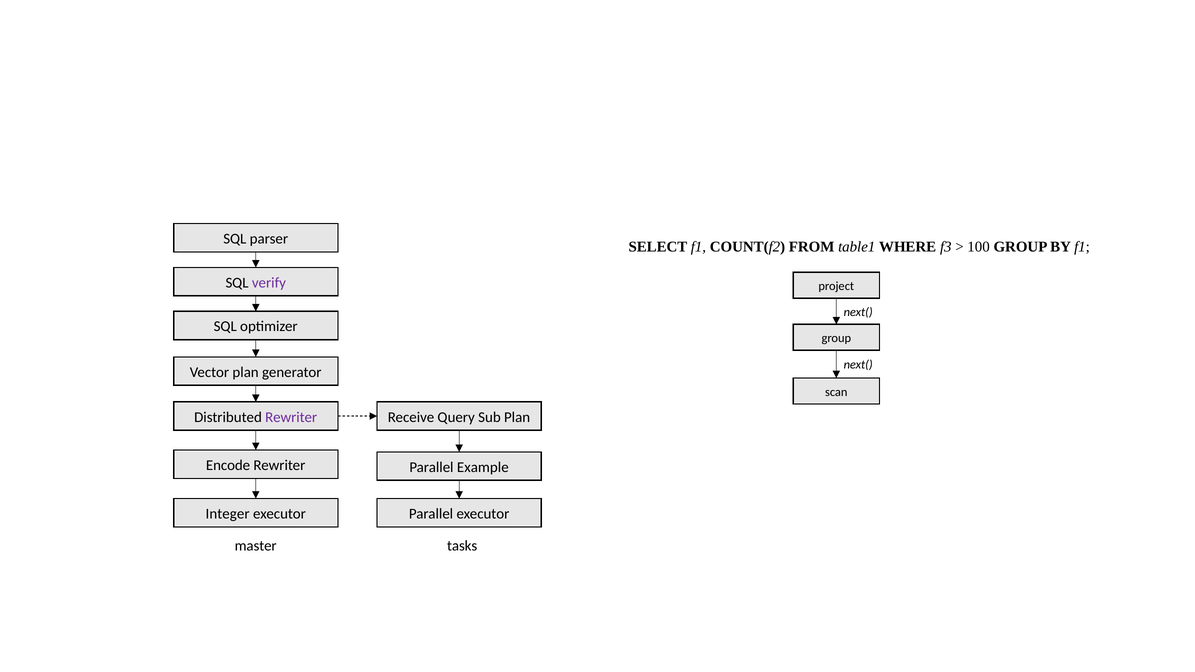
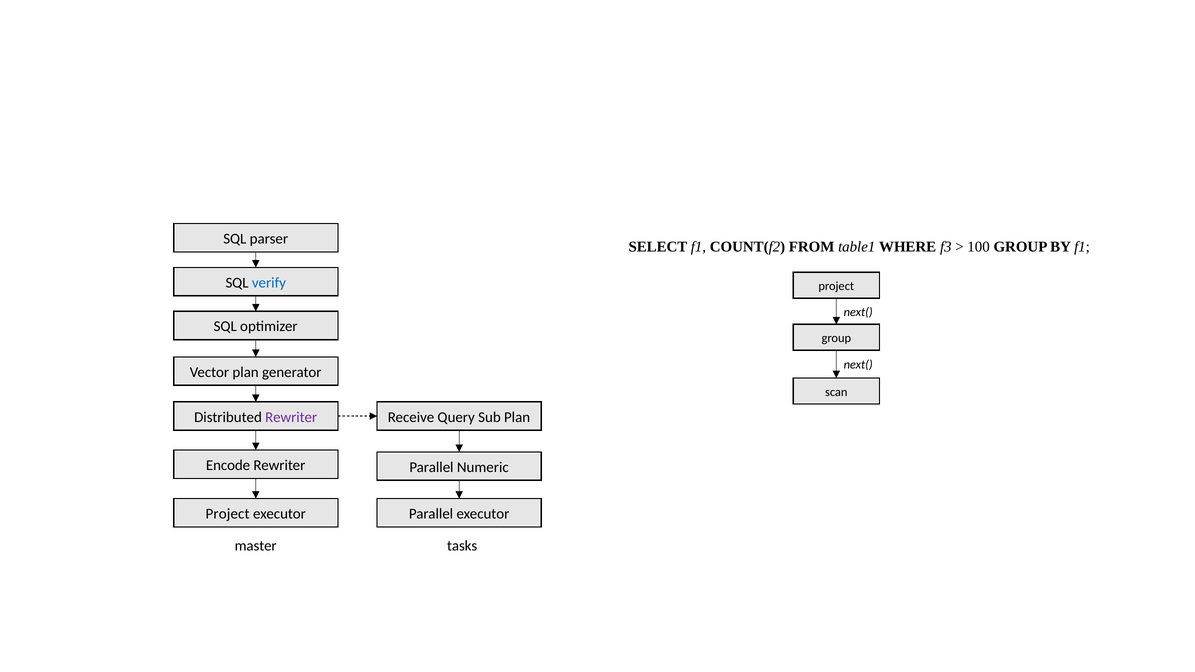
verify colour: purple -> blue
Example: Example -> Numeric
Integer at (228, 514): Integer -> Project
